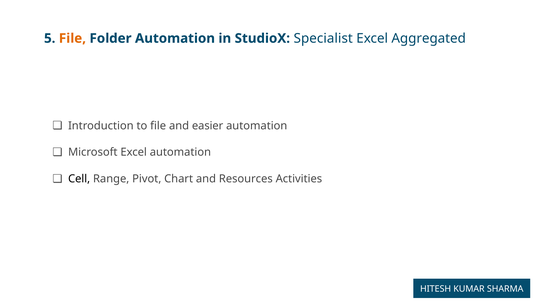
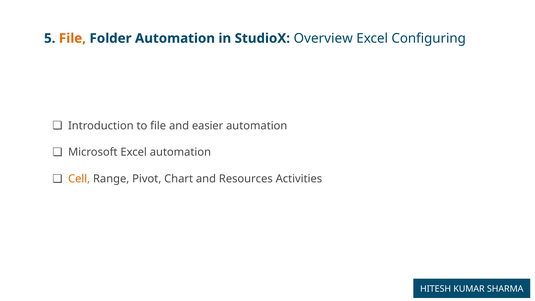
Specialist: Specialist -> Overview
Aggregated: Aggregated -> Configuring
Cell colour: black -> orange
